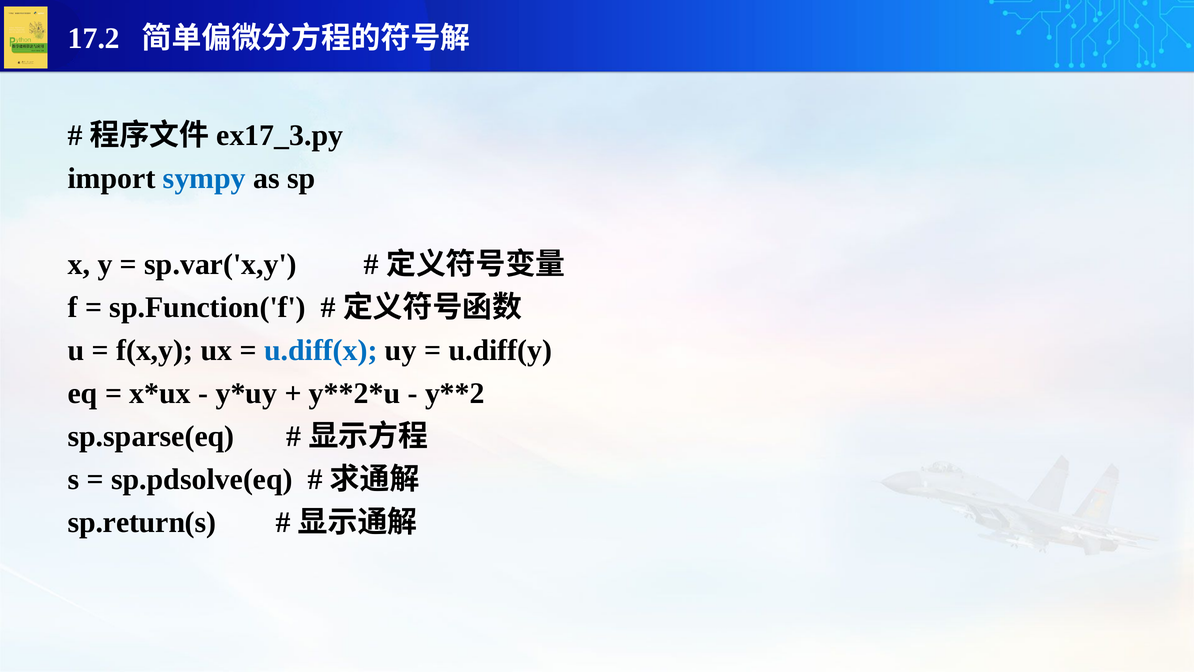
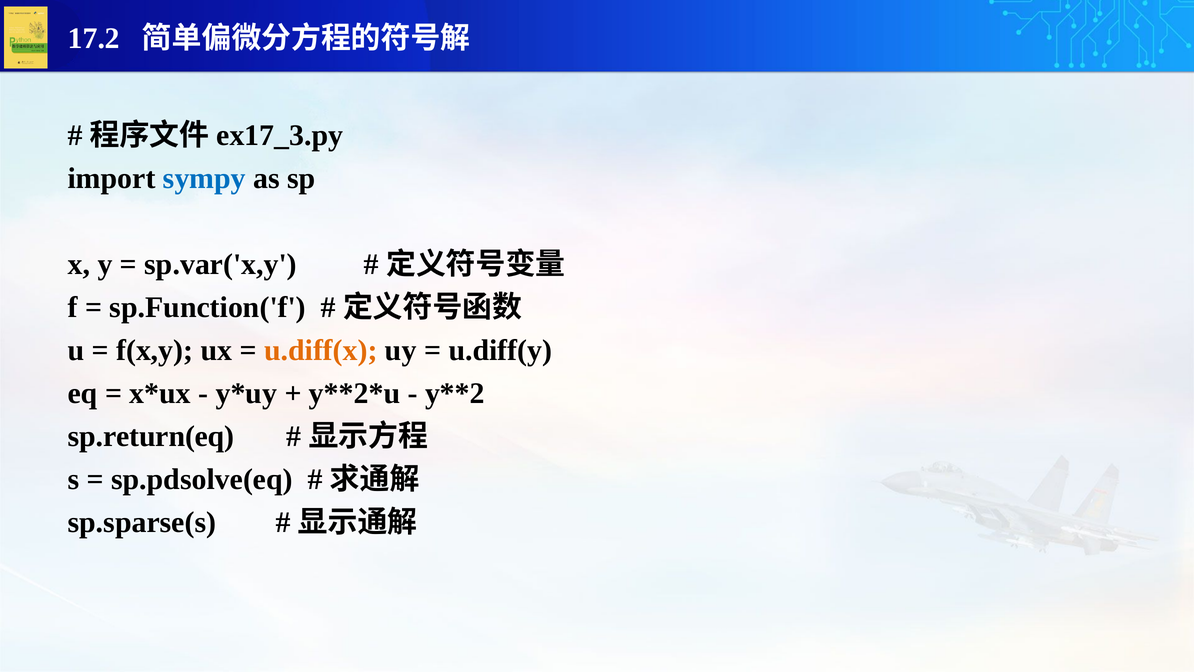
u.diff(x colour: blue -> orange
sp.sparse(eq: sp.sparse(eq -> sp.return(eq
sp.return(s: sp.return(s -> sp.sparse(s
